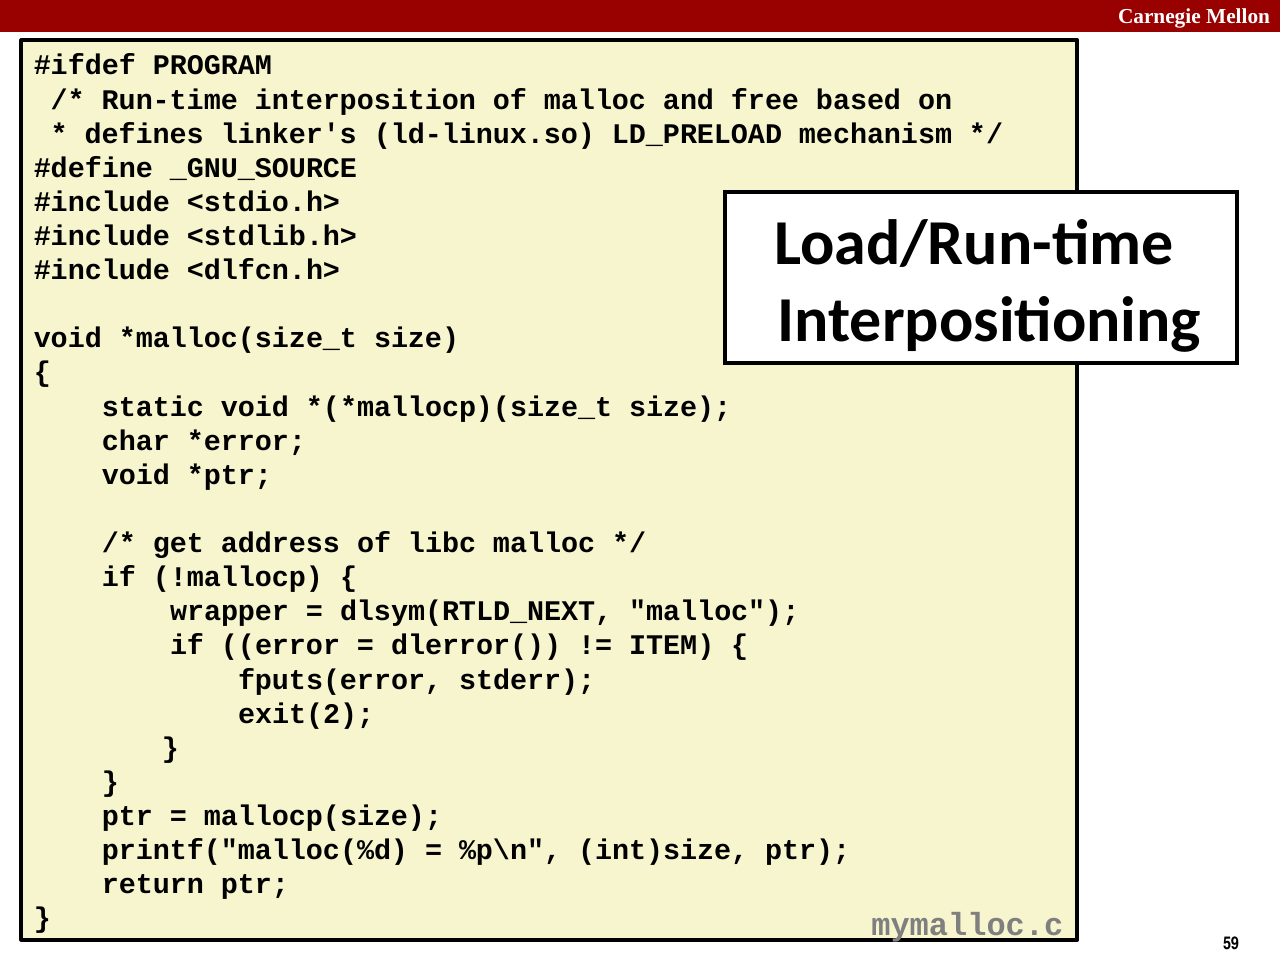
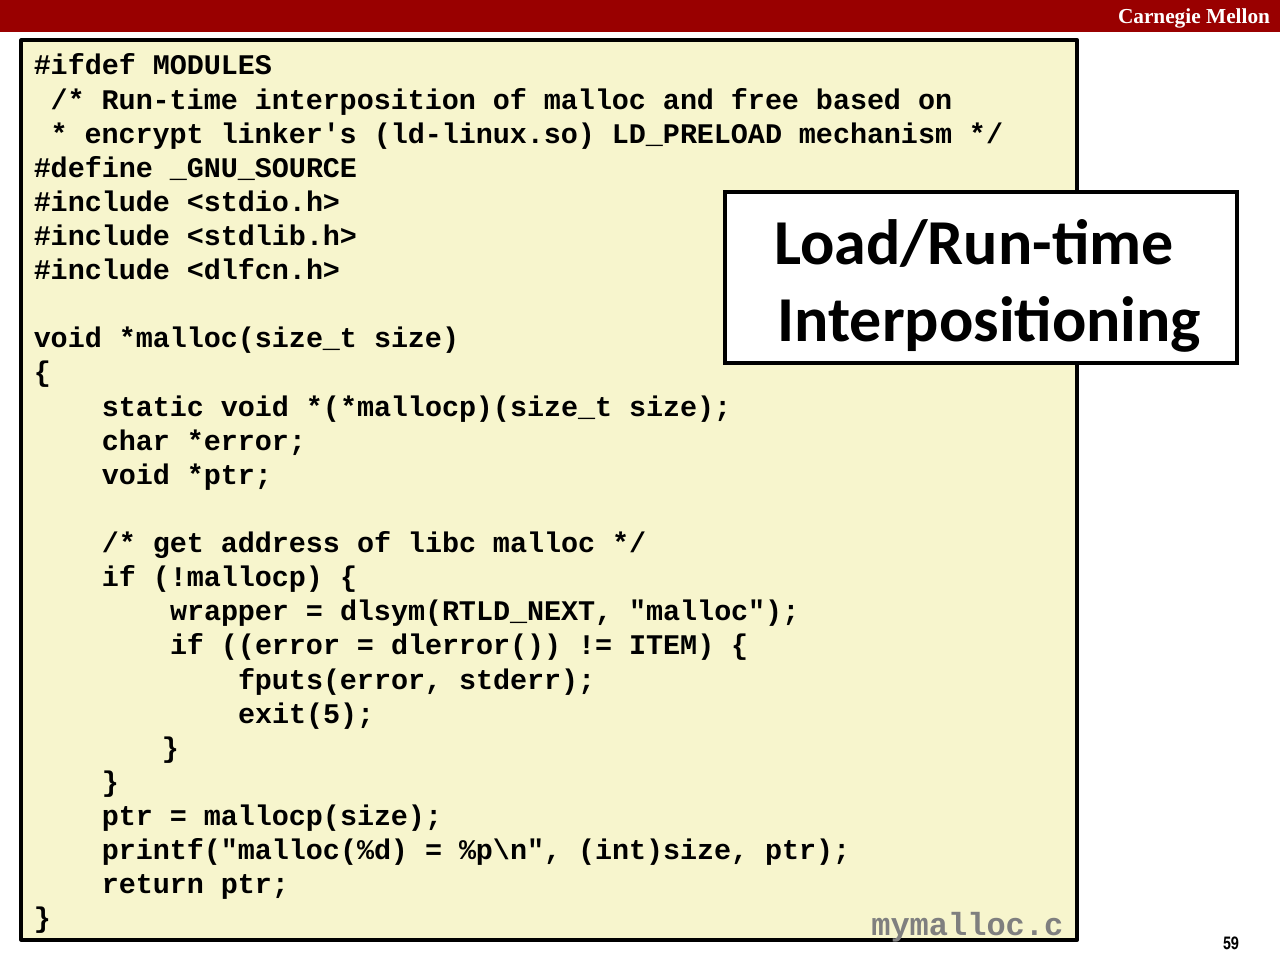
PROGRAM: PROGRAM -> MODULES
defines: defines -> encrypt
exit(2: exit(2 -> exit(5
